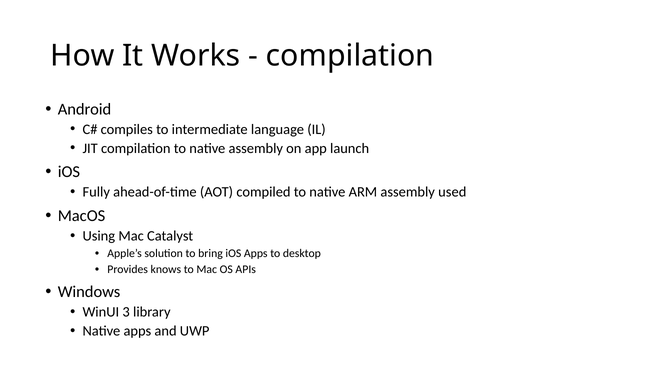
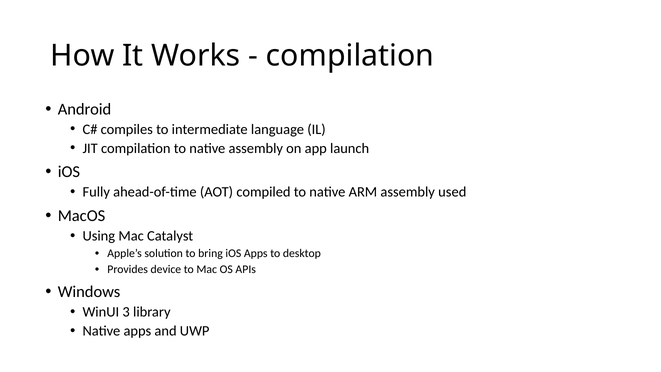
knows: knows -> device
